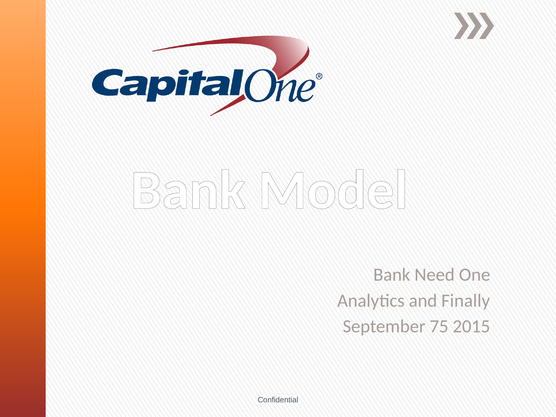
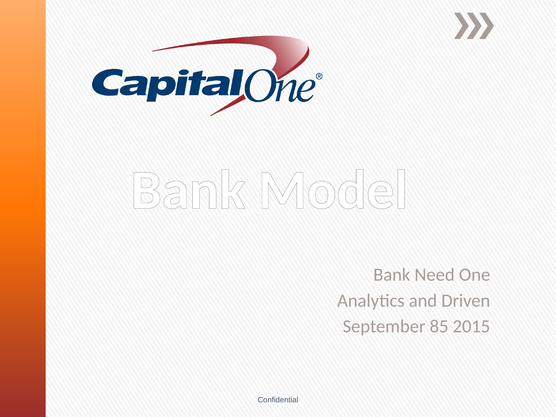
Finally: Finally -> Driven
75: 75 -> 85
